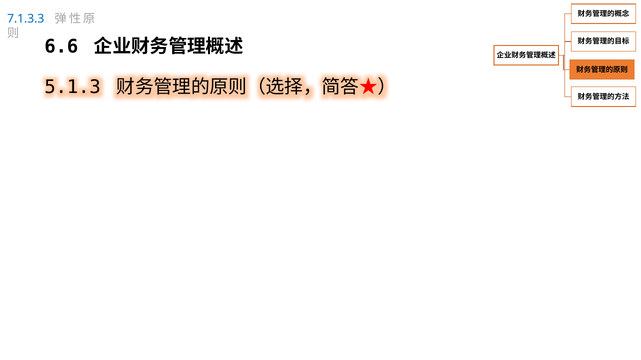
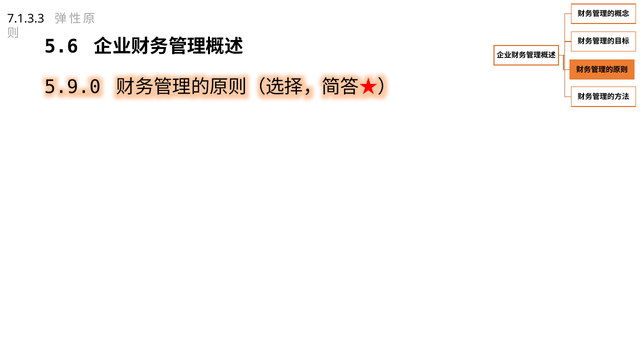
7.1.3.3 colour: blue -> black
6.6: 6.6 -> 5.6
5.1.3: 5.1.3 -> 5.9.0
